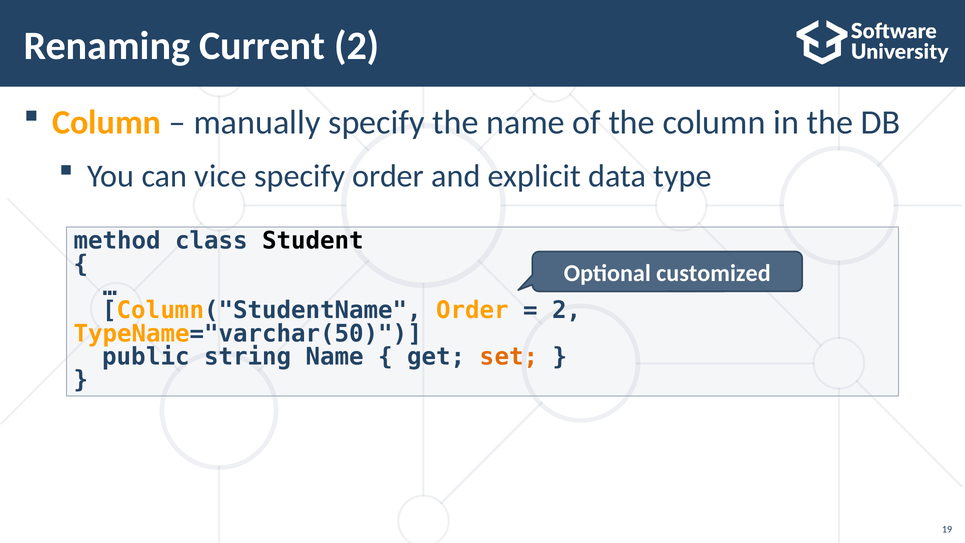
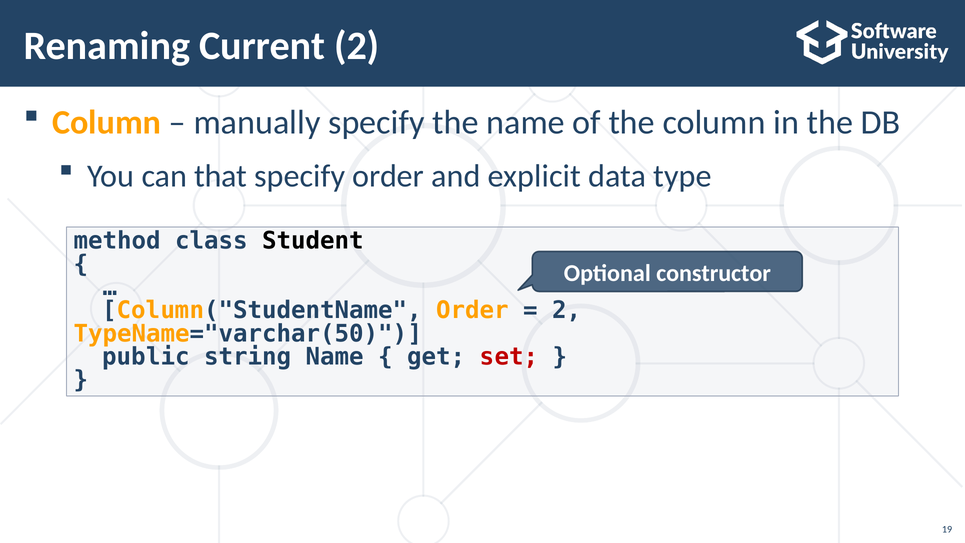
vice: vice -> that
customized: customized -> constructor
set colour: orange -> red
